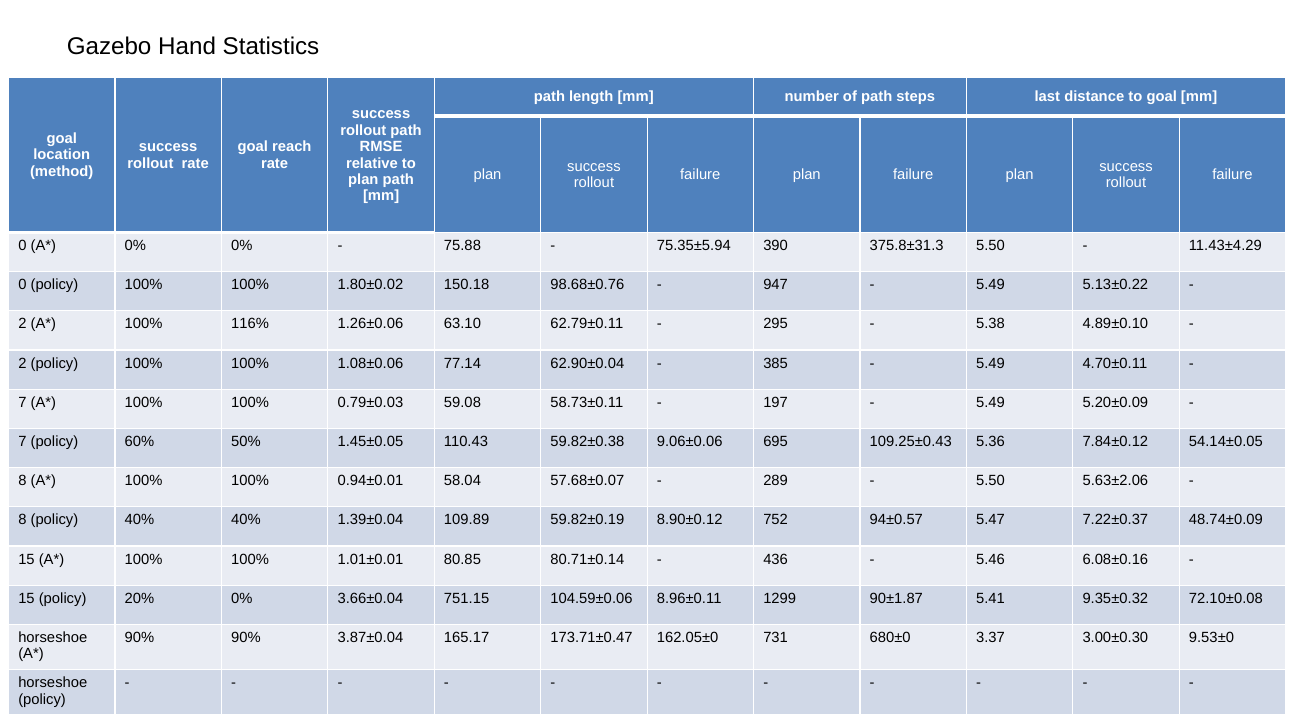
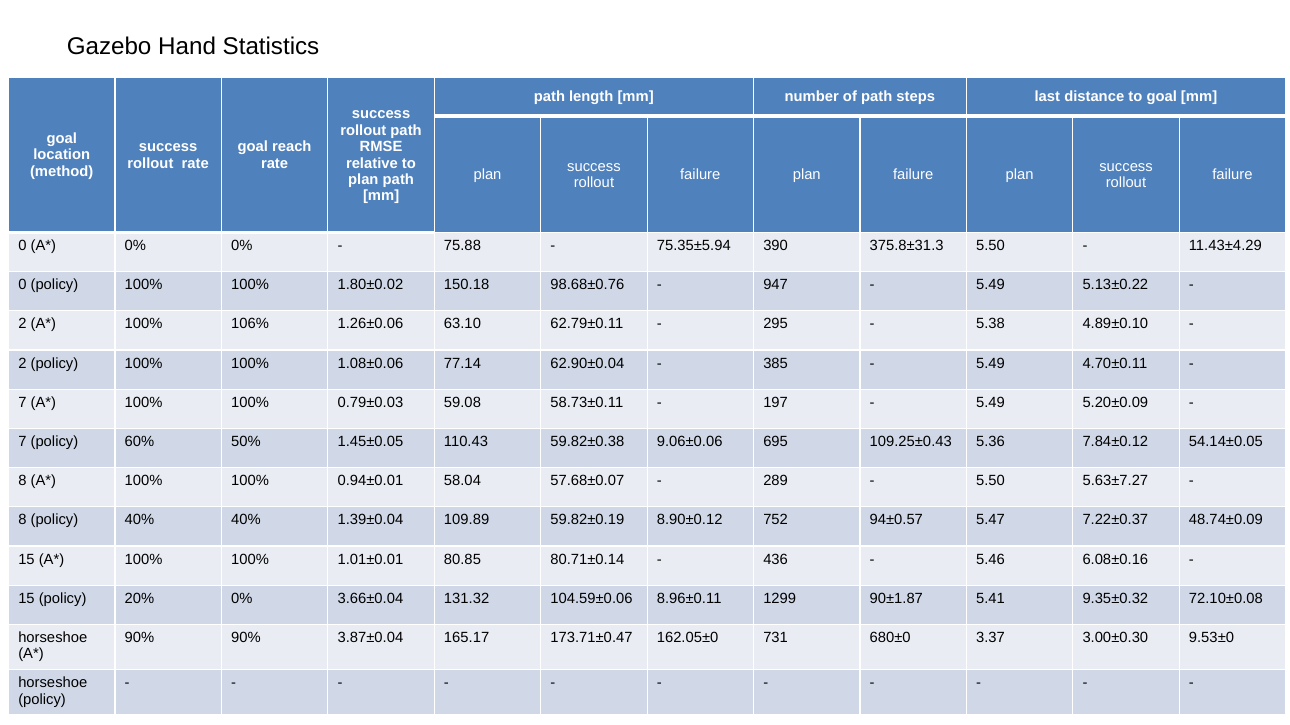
116%: 116% -> 106%
5.63±2.06: 5.63±2.06 -> 5.63±7.27
751.15: 751.15 -> 131.32
